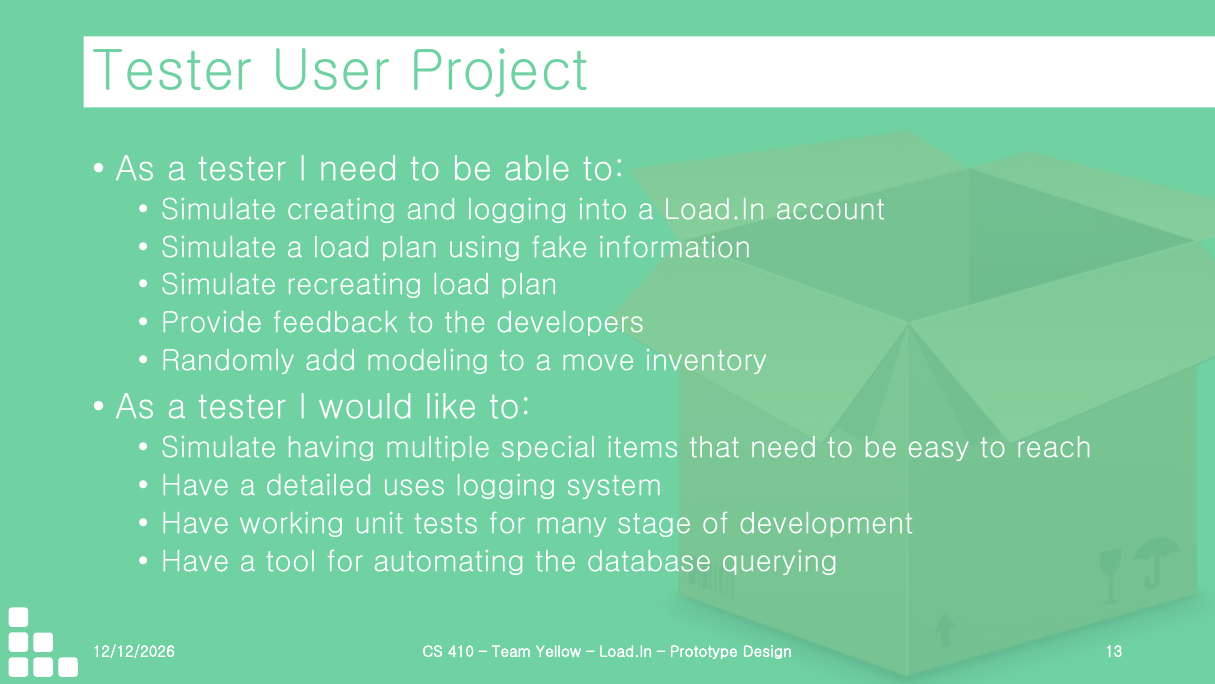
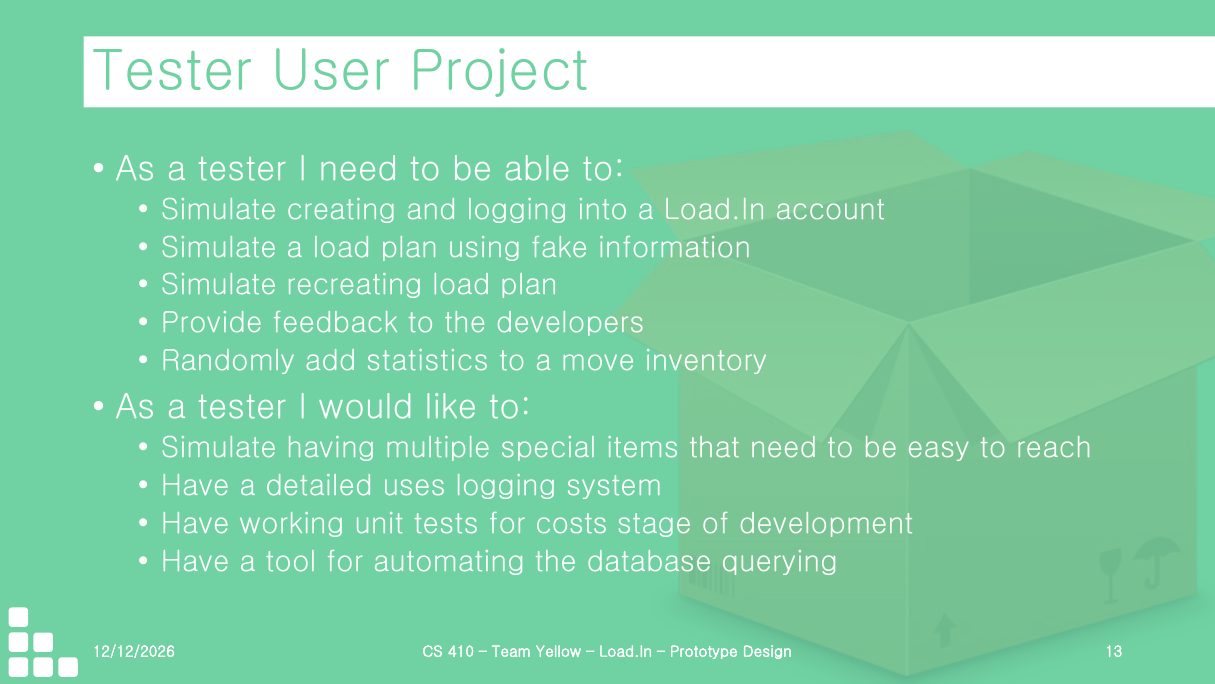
modeling: modeling -> statistics
many: many -> costs
